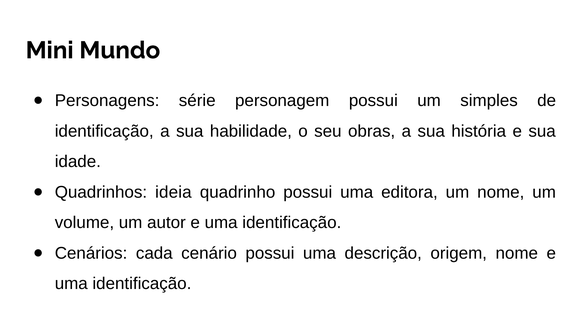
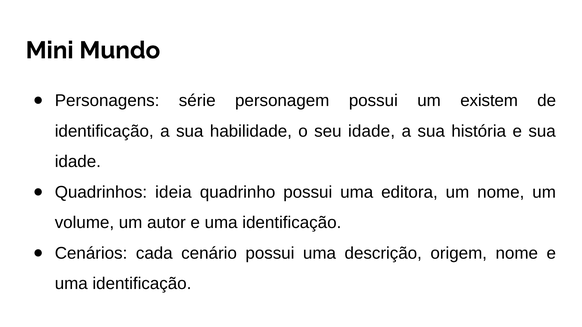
simples: simples -> existem
seu obras: obras -> idade
